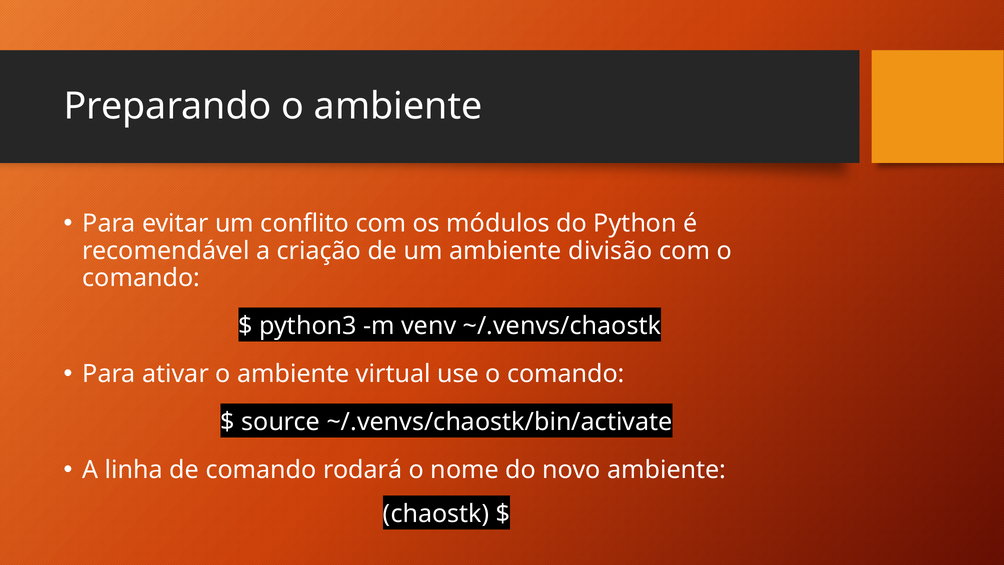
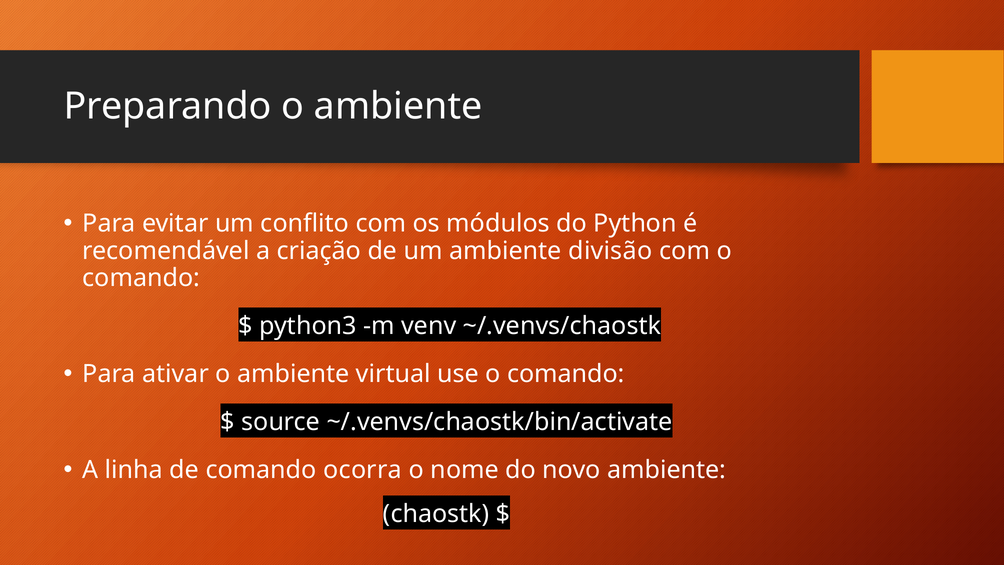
rodará: rodará -> ocorra
